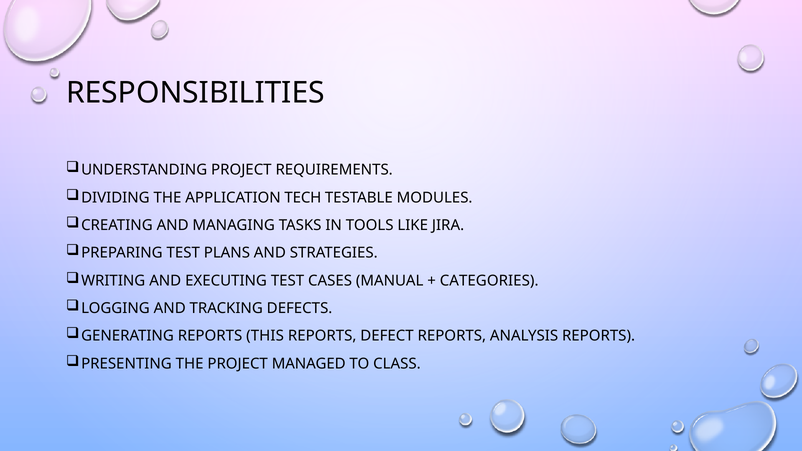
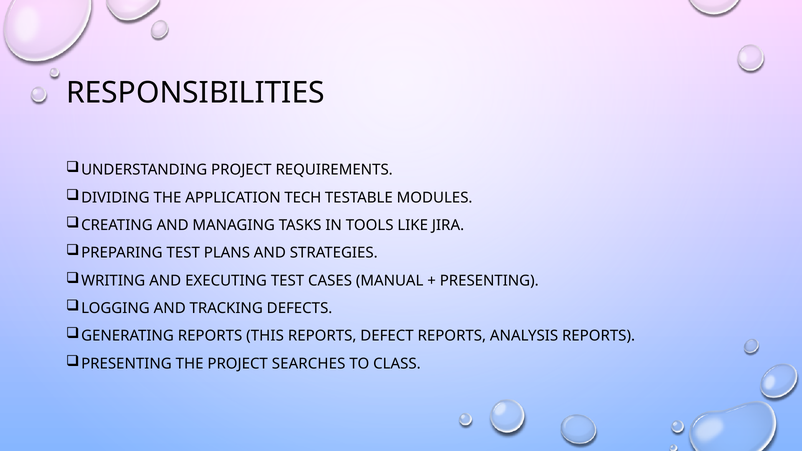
CATEGORIES at (489, 281): CATEGORIES -> PRESENTING
MANAGED: MANAGED -> SEARCHES
